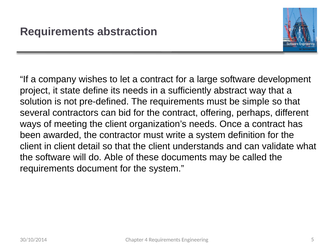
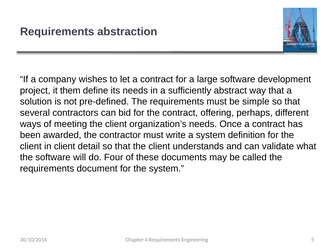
state: state -> them
Able: Able -> Four
